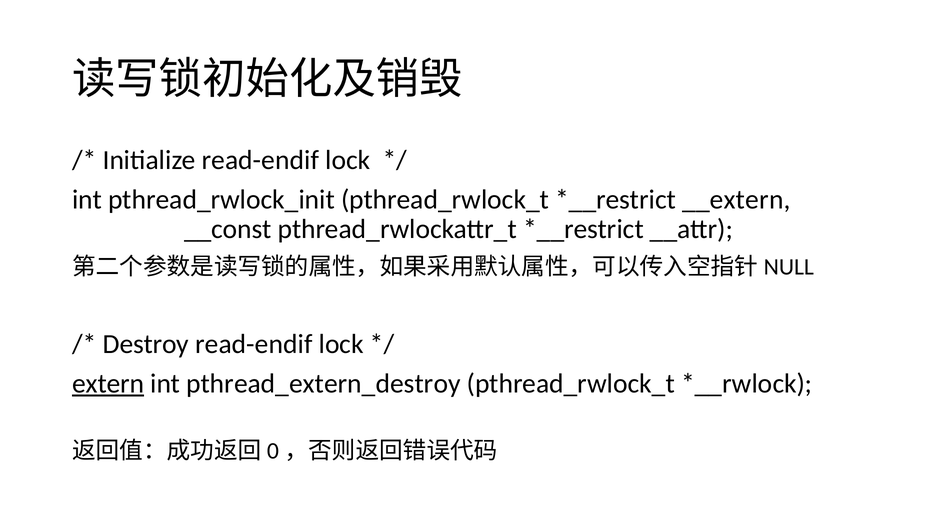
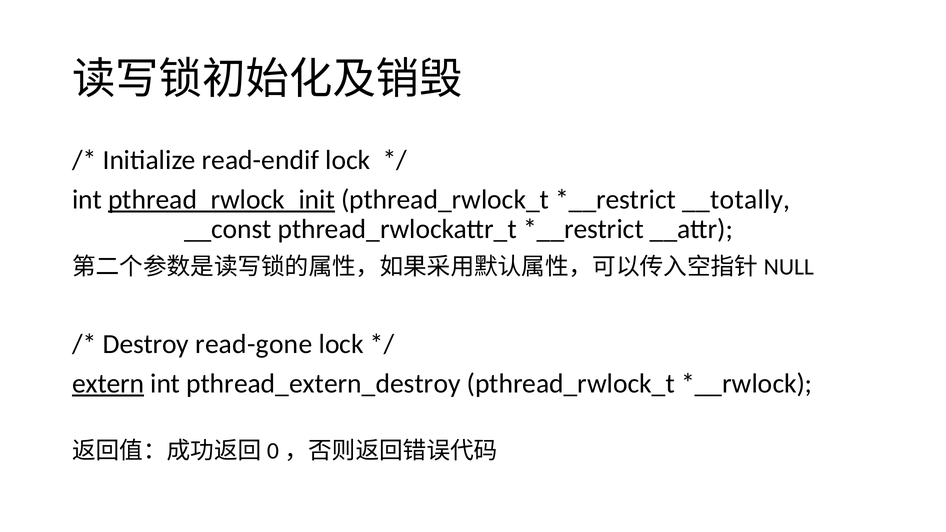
pthread_rwlock_init underline: none -> present
__extern: __extern -> __totally
Destroy read-endif: read-endif -> read-gone
